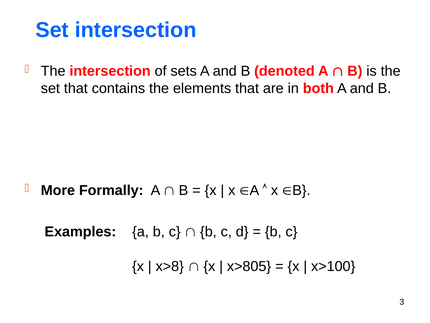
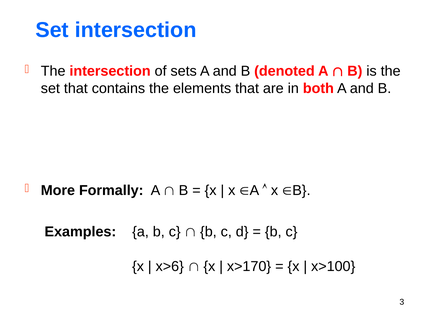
x>8: x>8 -> x>6
x>805: x>805 -> x>170
